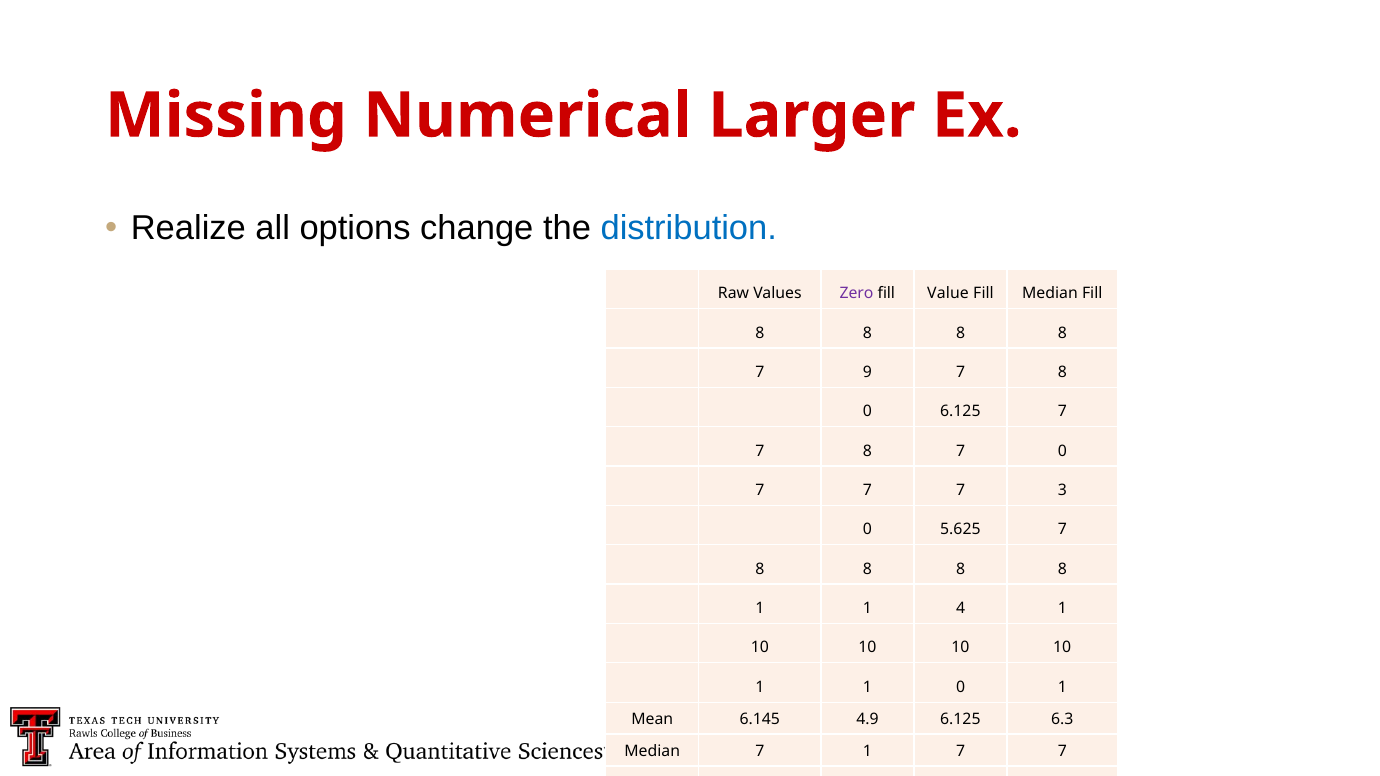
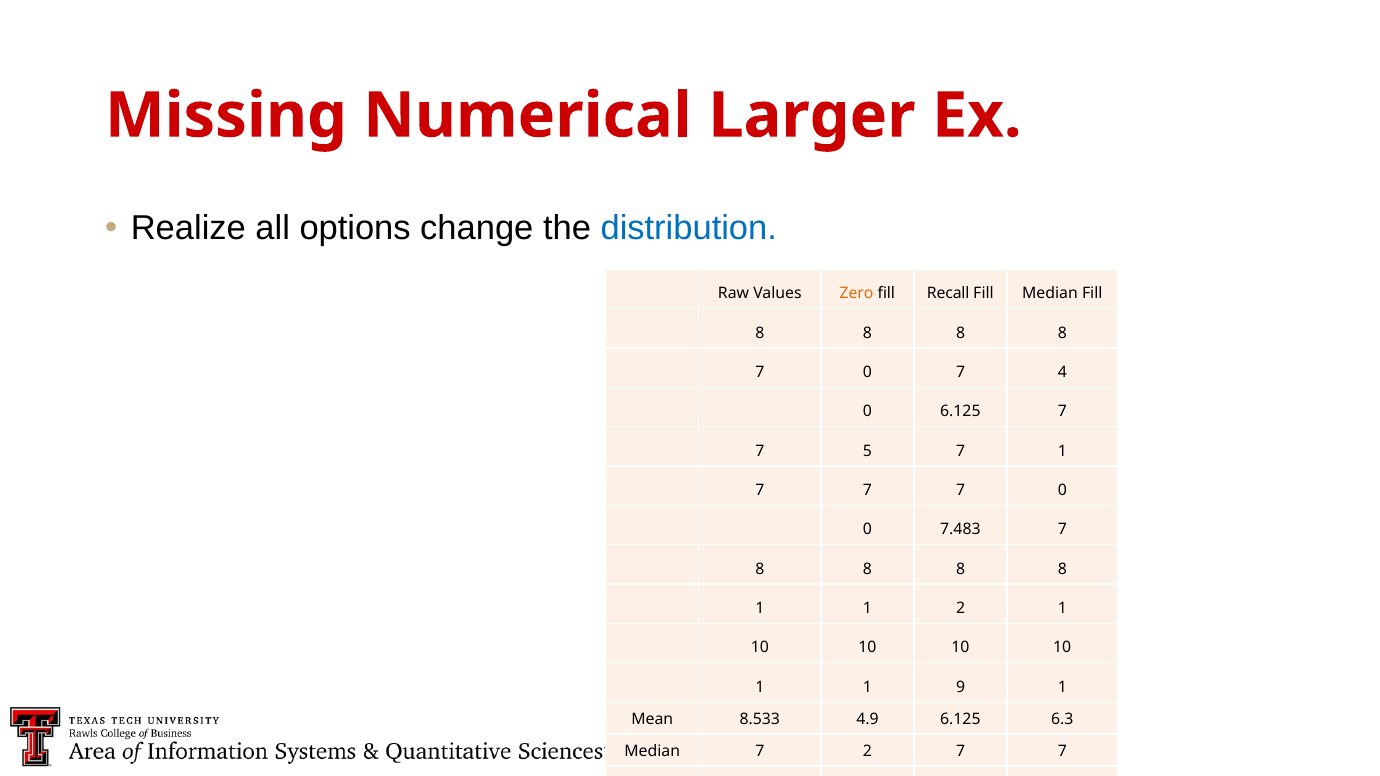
Zero colour: purple -> orange
Value: Value -> Recall
9 at (868, 372): 9 -> 0
8 at (1062, 372): 8 -> 4
8 at (868, 451): 8 -> 5
7 0: 0 -> 1
7 7 3: 3 -> 0
5.625: 5.625 -> 7.483
1 4: 4 -> 2
1 0: 0 -> 9
6.145: 6.145 -> 8.533
7 1: 1 -> 2
